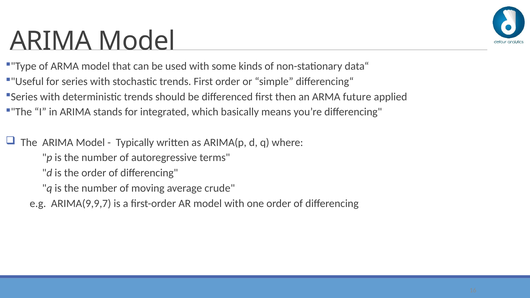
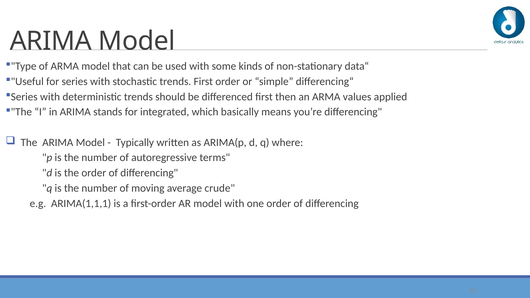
future: future -> values
ARIMA(9,9,7: ARIMA(9,9,7 -> ARIMA(1,1,1
